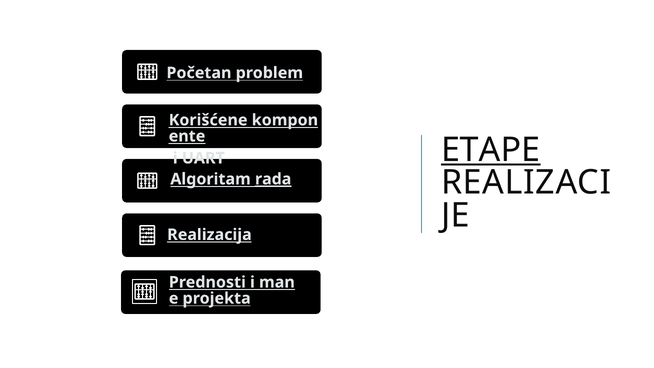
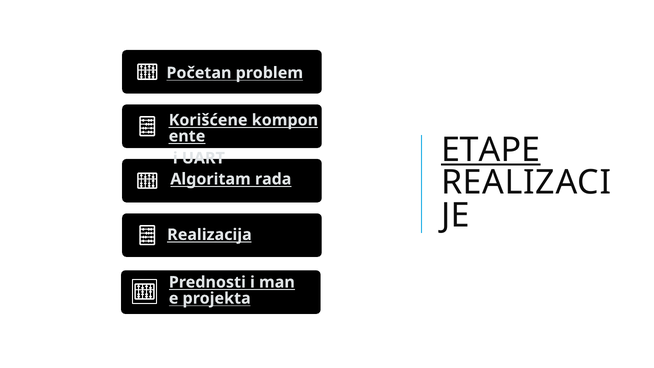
rada underline: present -> none
